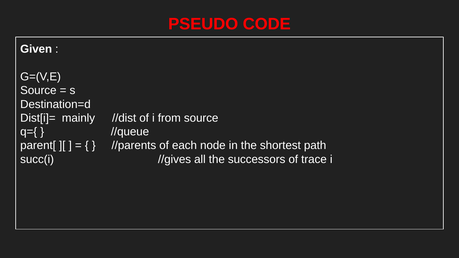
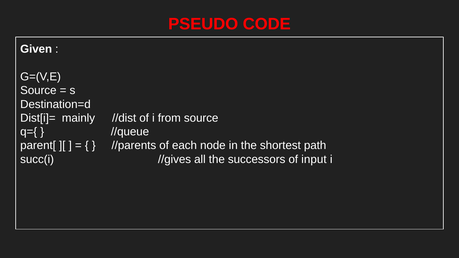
trace: trace -> input
